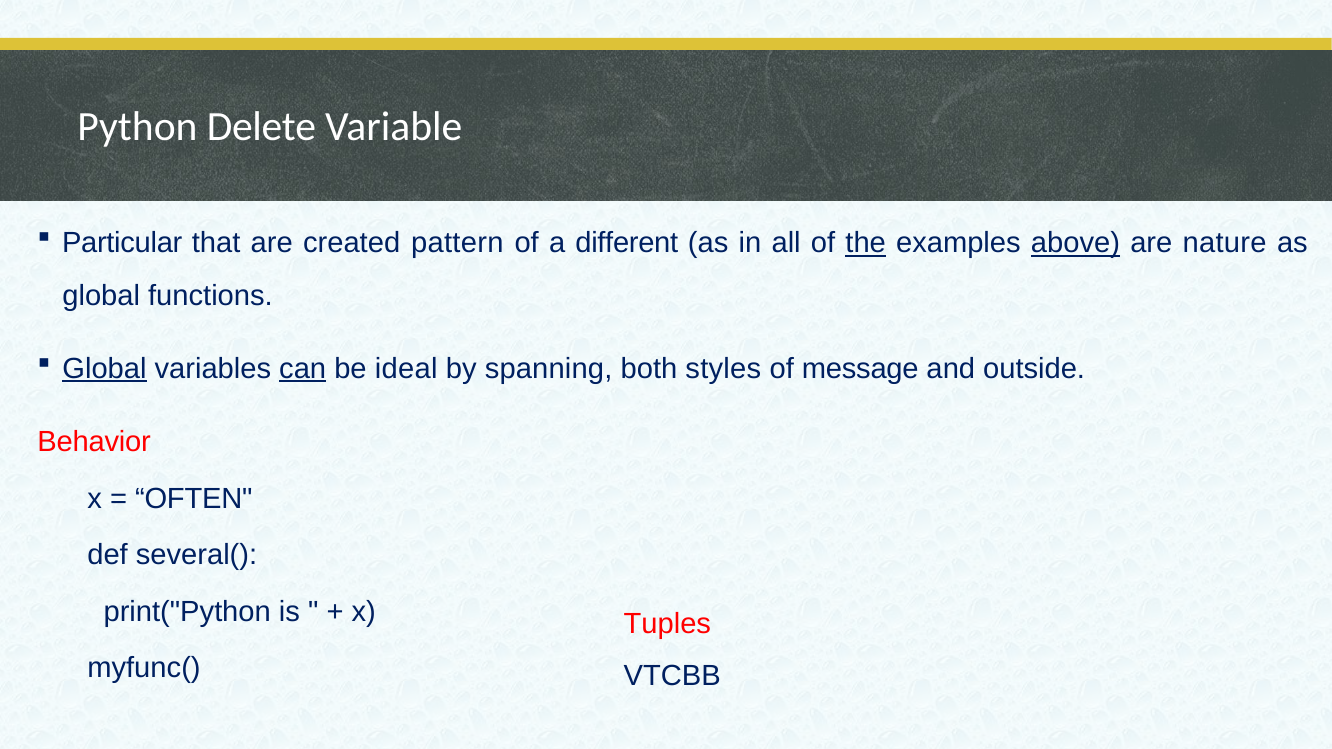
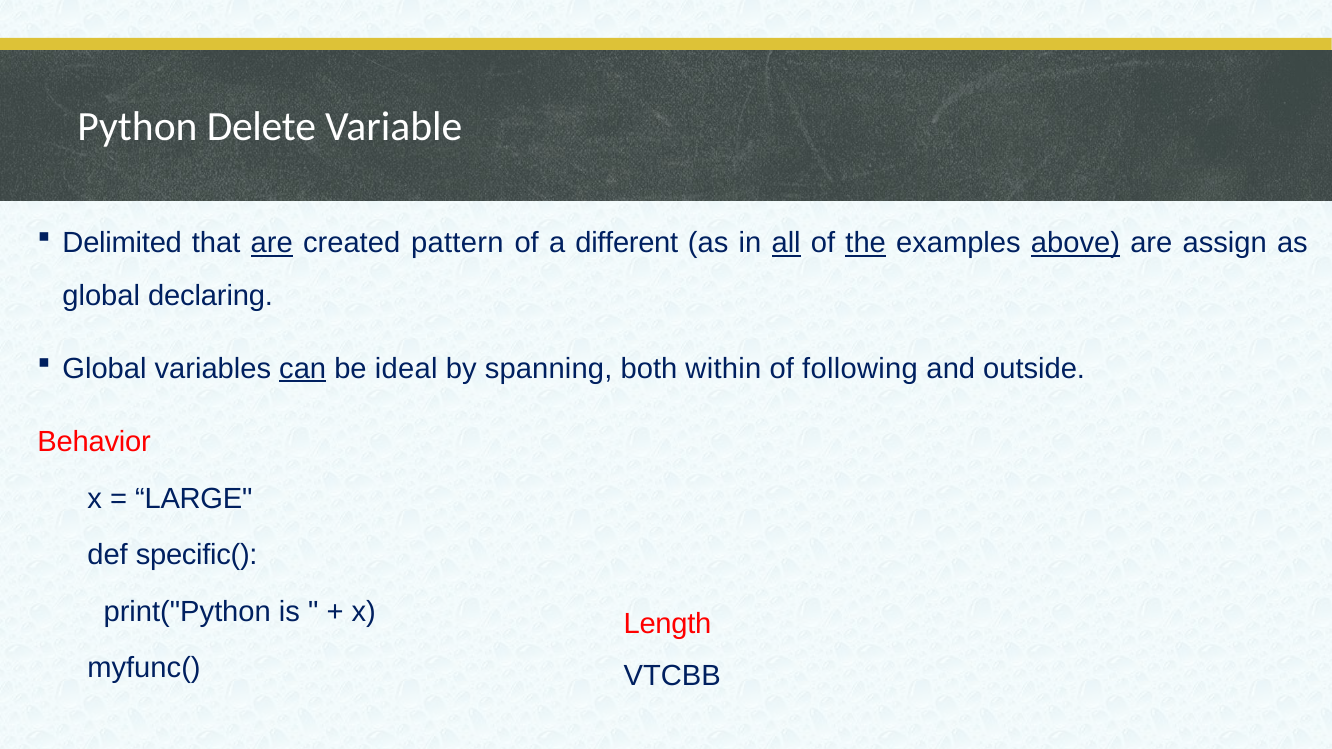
Particular: Particular -> Delimited
are at (272, 243) underline: none -> present
all underline: none -> present
nature: nature -> assign
functions: functions -> declaring
Global at (104, 369) underline: present -> none
styles: styles -> within
message: message -> following
OFTEN: OFTEN -> LARGE
several(: several( -> specific(
Tuples: Tuples -> Length
